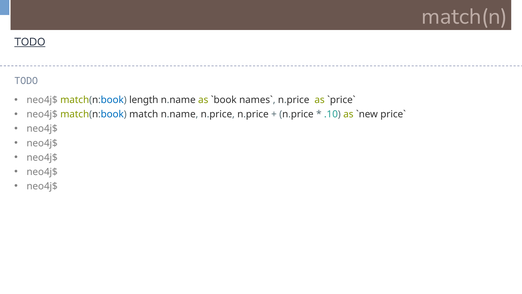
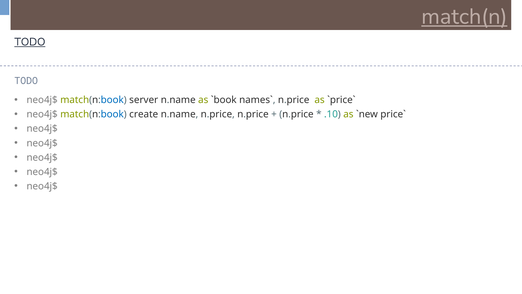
match(n underline: none -> present
length: length -> server
match: match -> create
